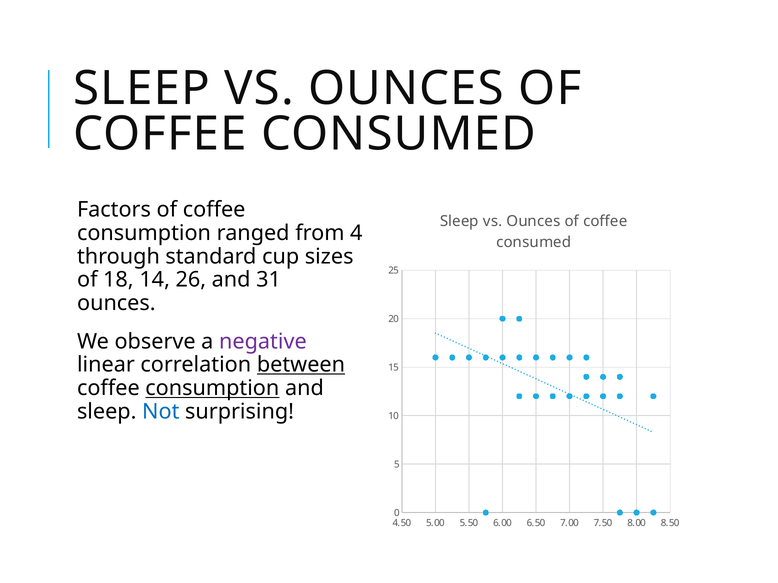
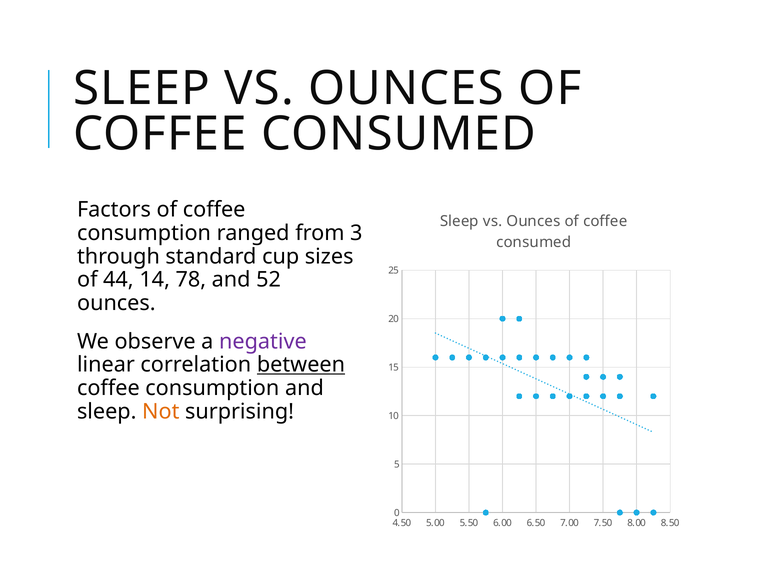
4: 4 -> 3
18: 18 -> 44
26: 26 -> 78
31: 31 -> 52
consumption at (212, 388) underline: present -> none
Not colour: blue -> orange
